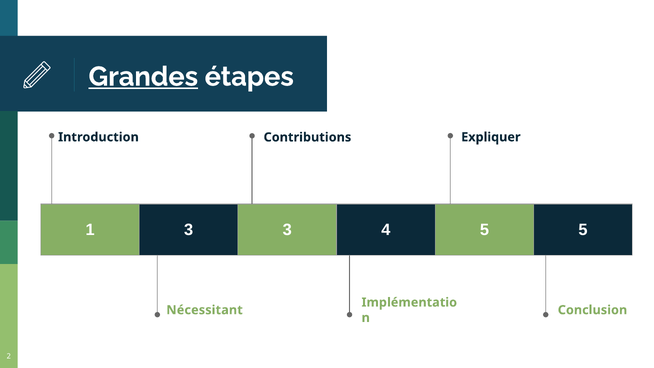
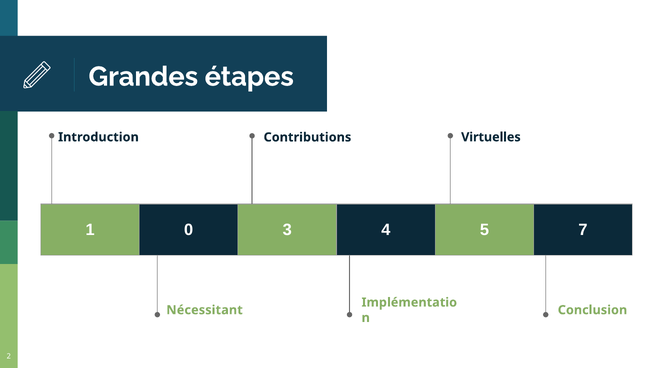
Grandes underline: present -> none
Expliquer: Expliquer -> Virtuelles
1 3: 3 -> 0
5 5: 5 -> 7
